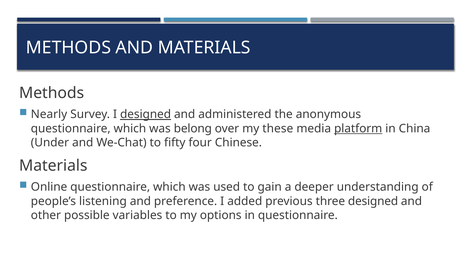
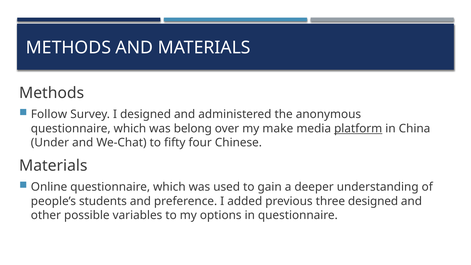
Nearly: Nearly -> Follow
designed at (146, 114) underline: present -> none
these: these -> make
listening: listening -> students
